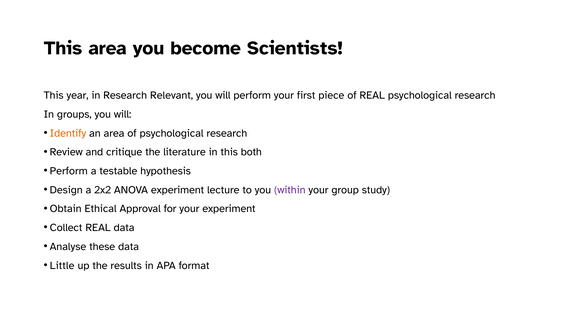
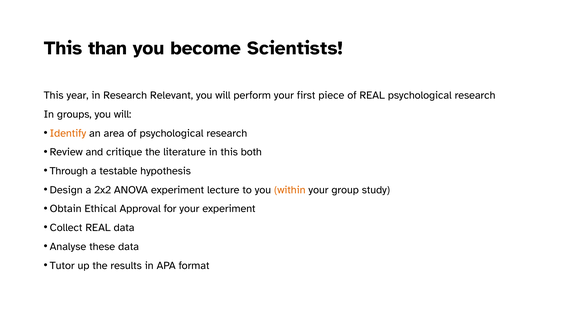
This area: area -> than
Perform at (69, 171): Perform -> Through
within colour: purple -> orange
Little: Little -> Tutor
